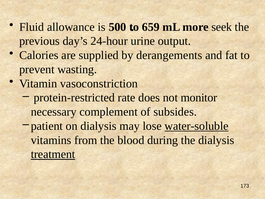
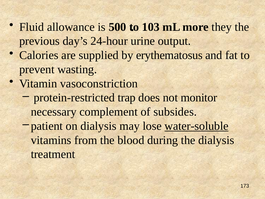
659: 659 -> 103
seek: seek -> they
derangements: derangements -> erythematosus
rate: rate -> trap
treatment underline: present -> none
